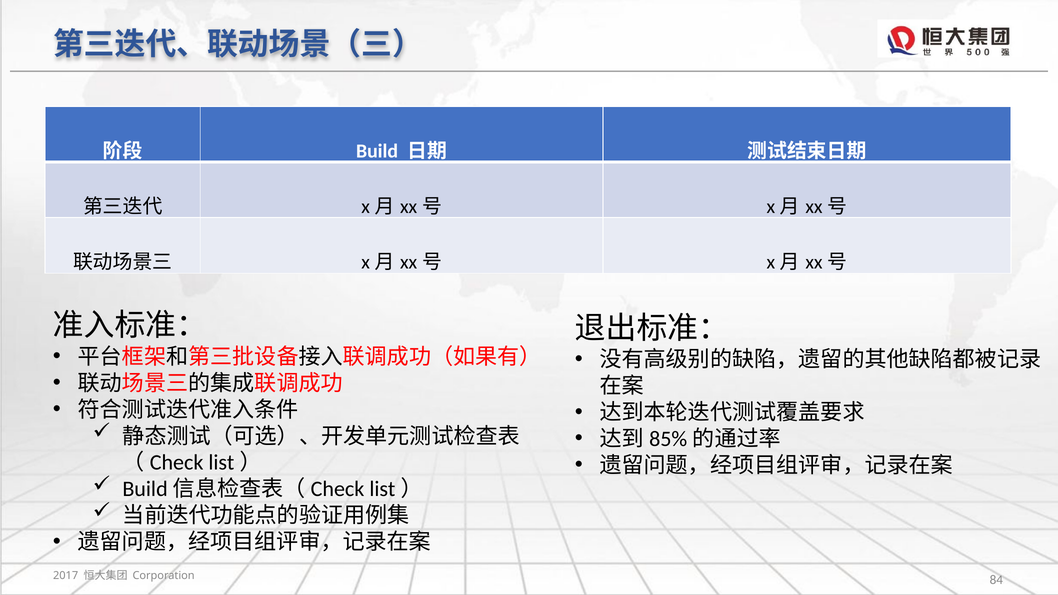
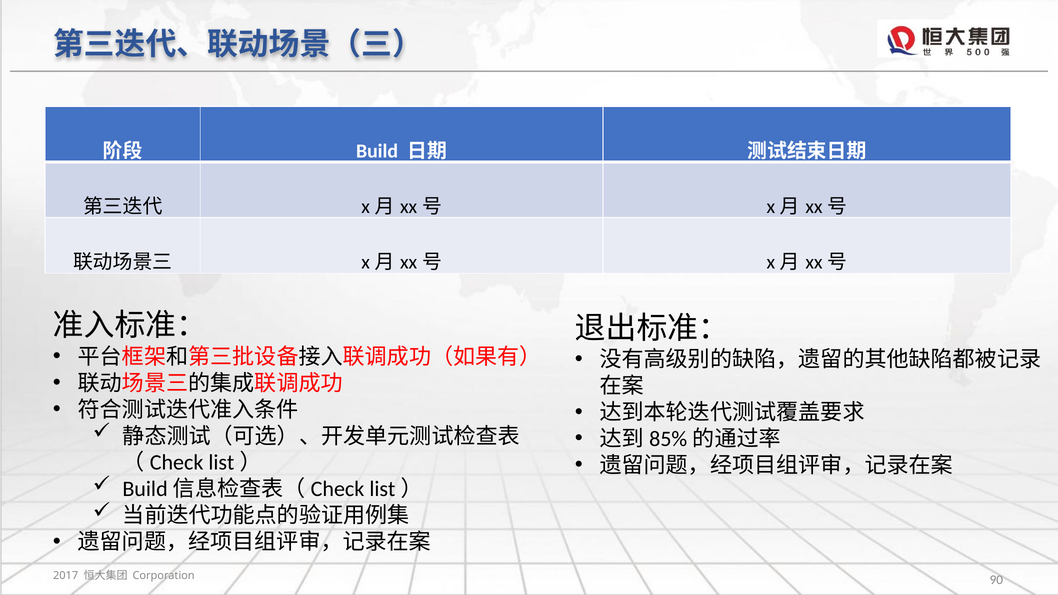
84: 84 -> 90
